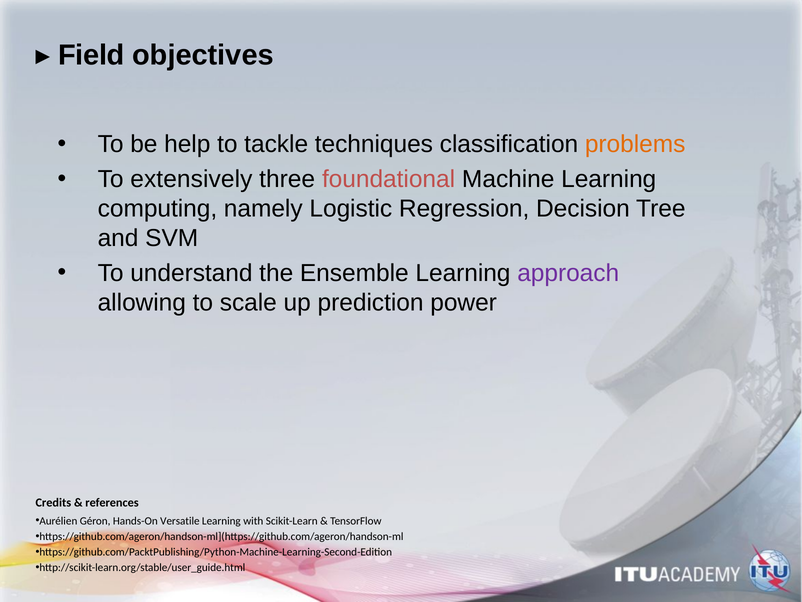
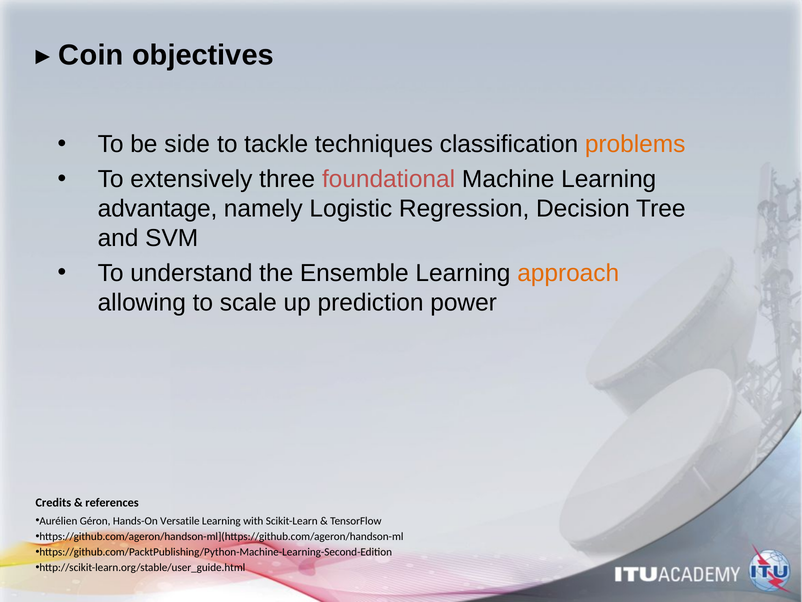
Field: Field -> Coin
help: help -> side
computing: computing -> advantage
approach colour: purple -> orange
